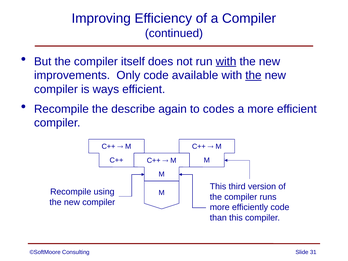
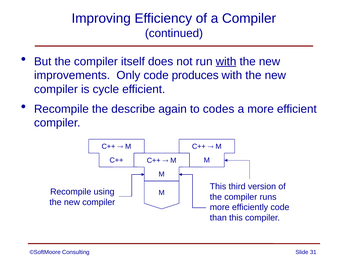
available: available -> produces
the at (253, 75) underline: present -> none
ways: ways -> cycle
